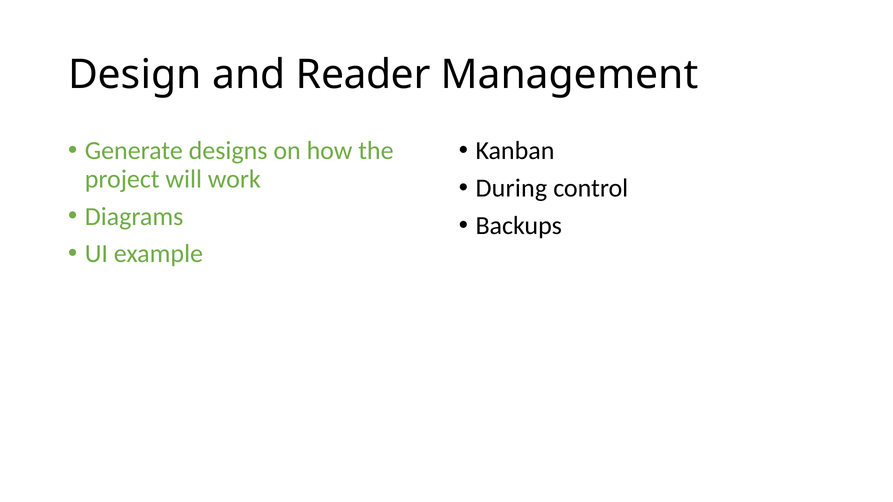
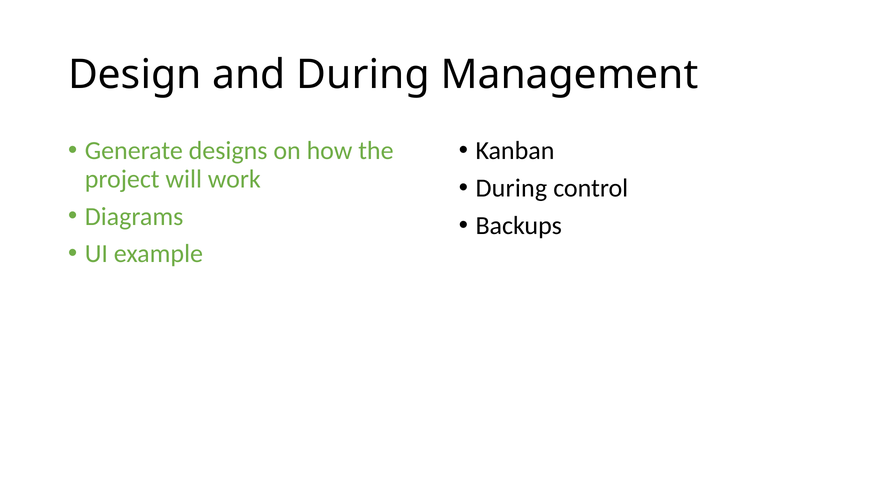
and Reader: Reader -> During
